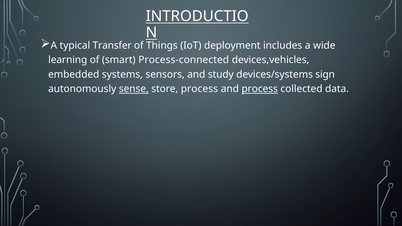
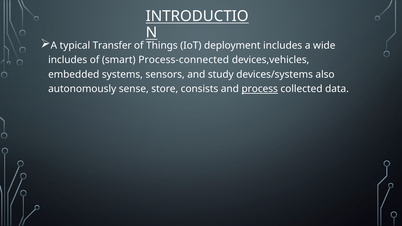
learning at (68, 60): learning -> includes
sign: sign -> also
sense underline: present -> none
store process: process -> consists
